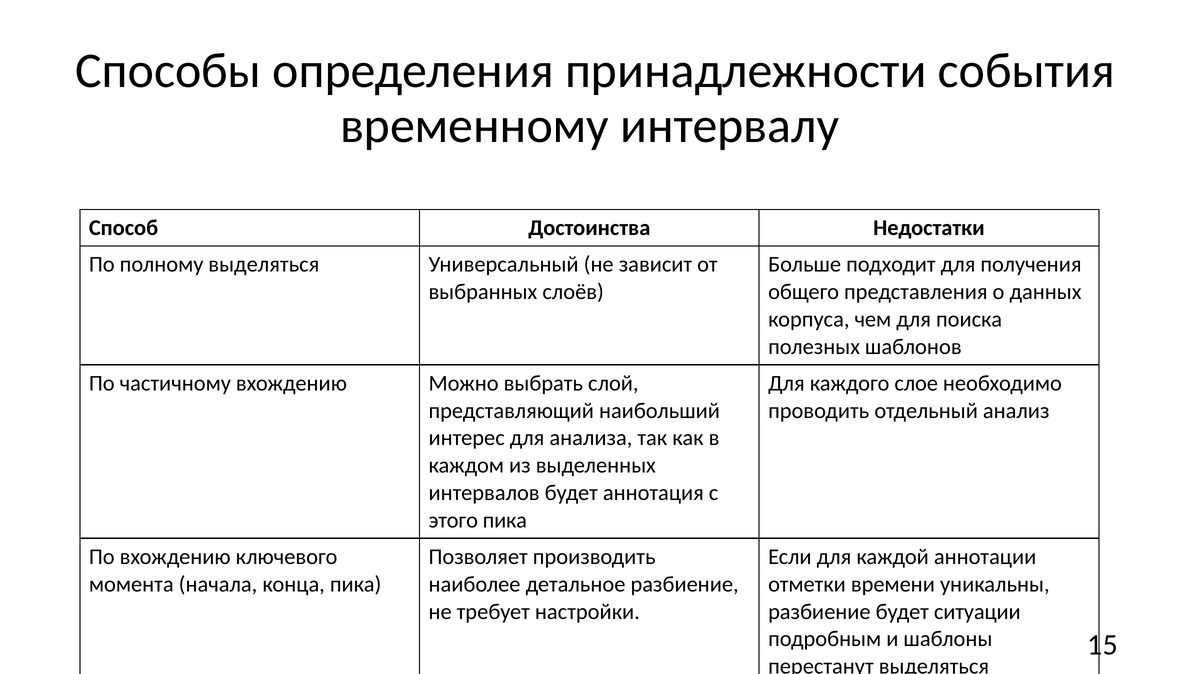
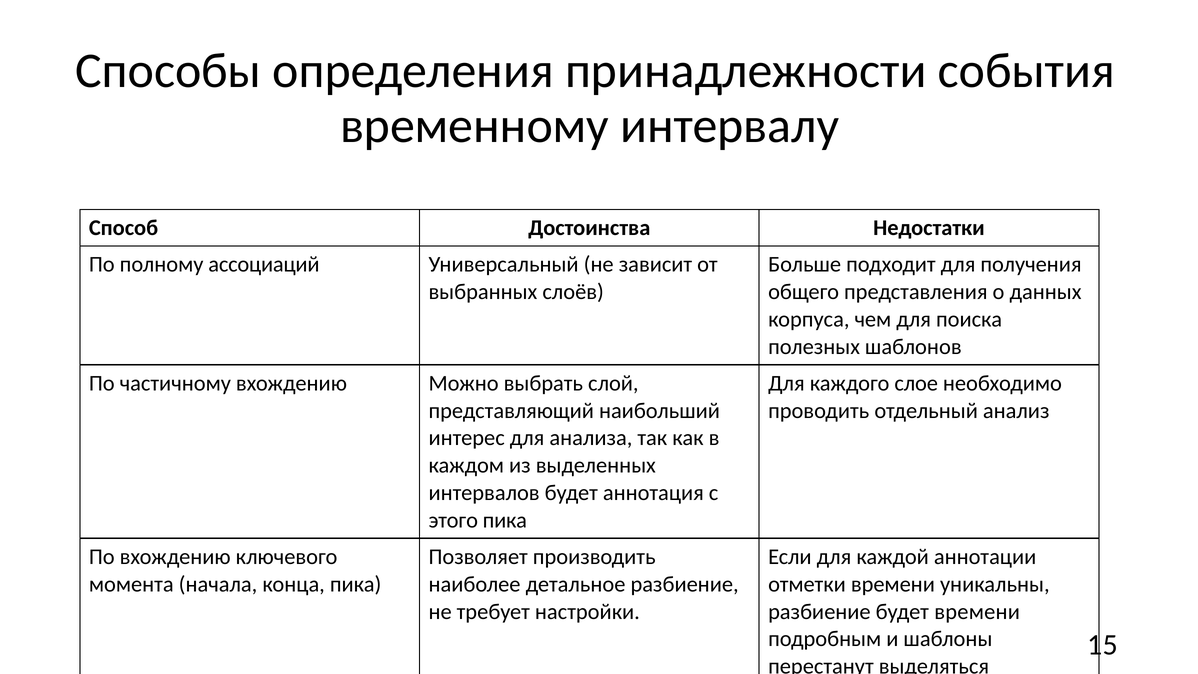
полному выделяться: выделяться -> ассоциаций
будет ситуации: ситуации -> времени
